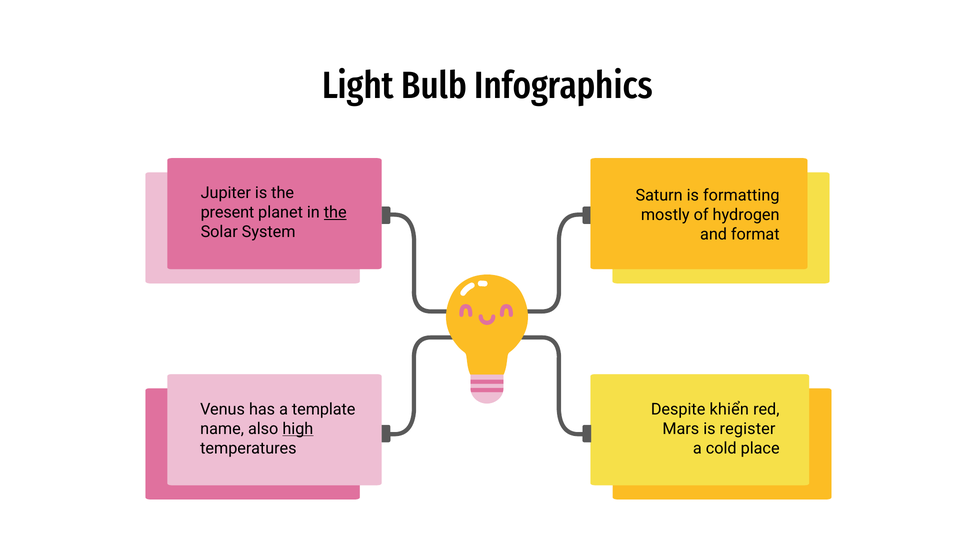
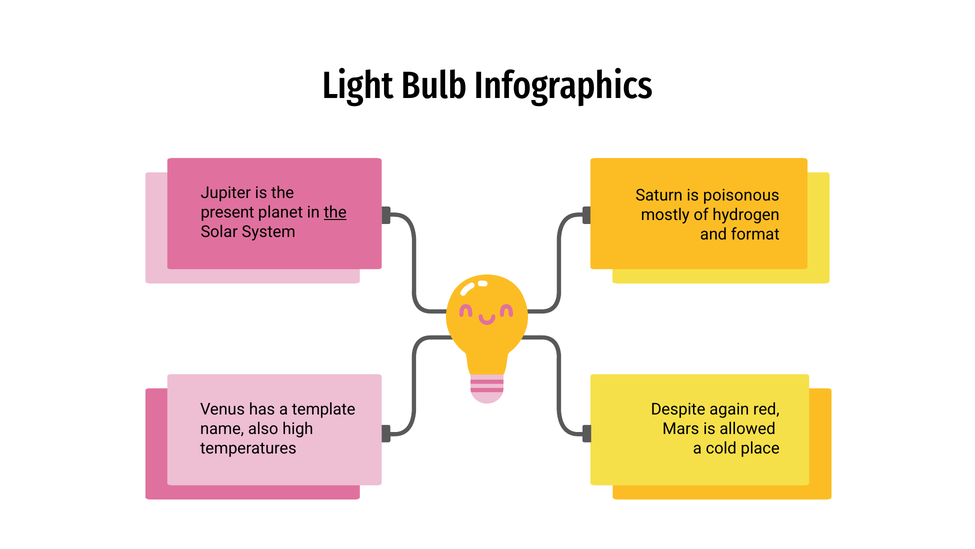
formatting: formatting -> poisonous
khiển: khiển -> again
high underline: present -> none
register: register -> allowed
